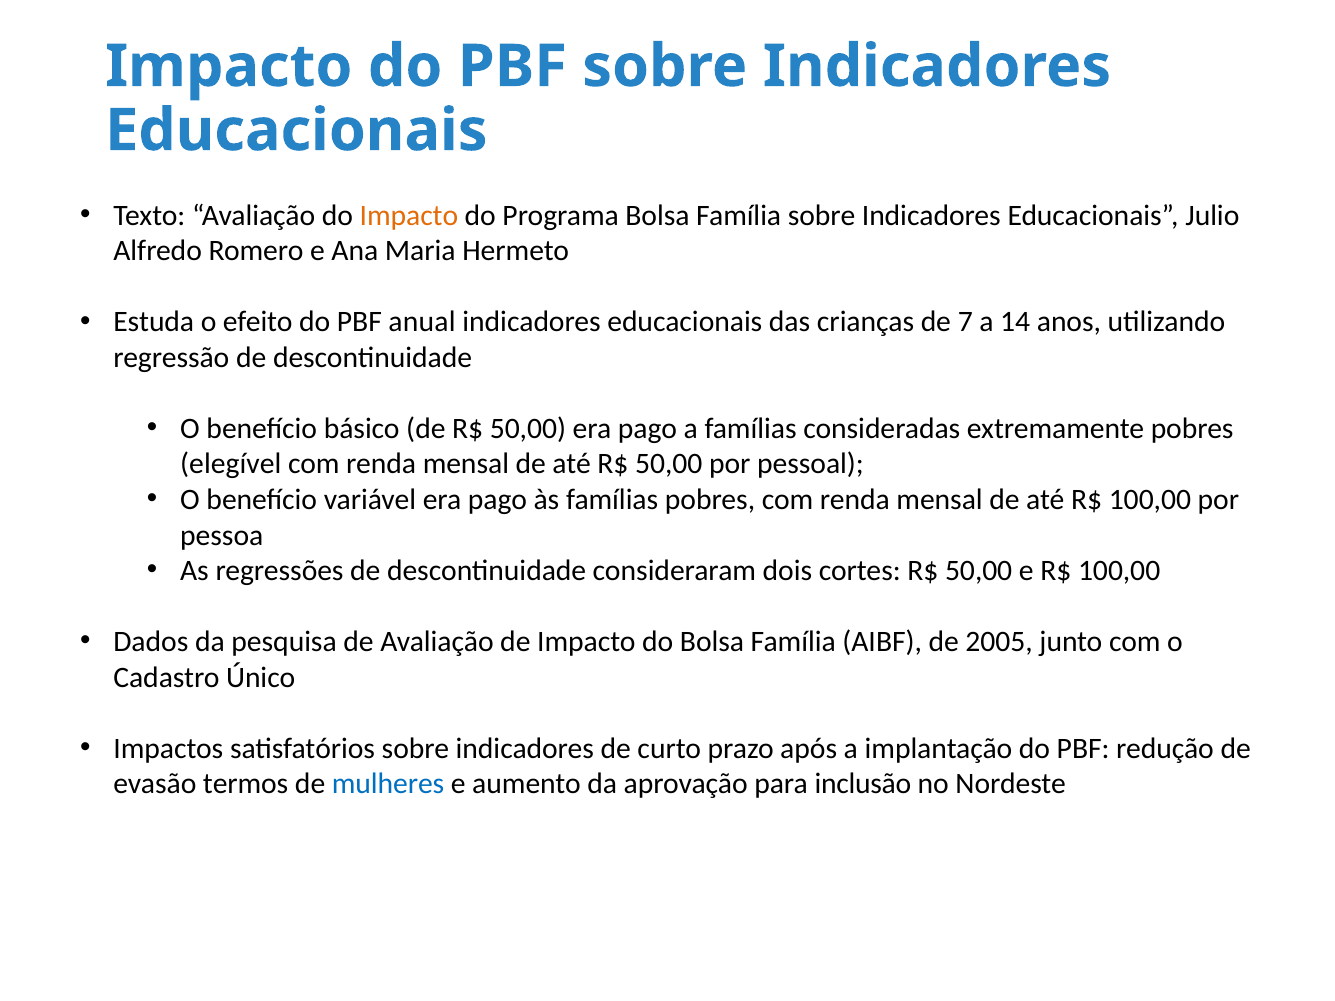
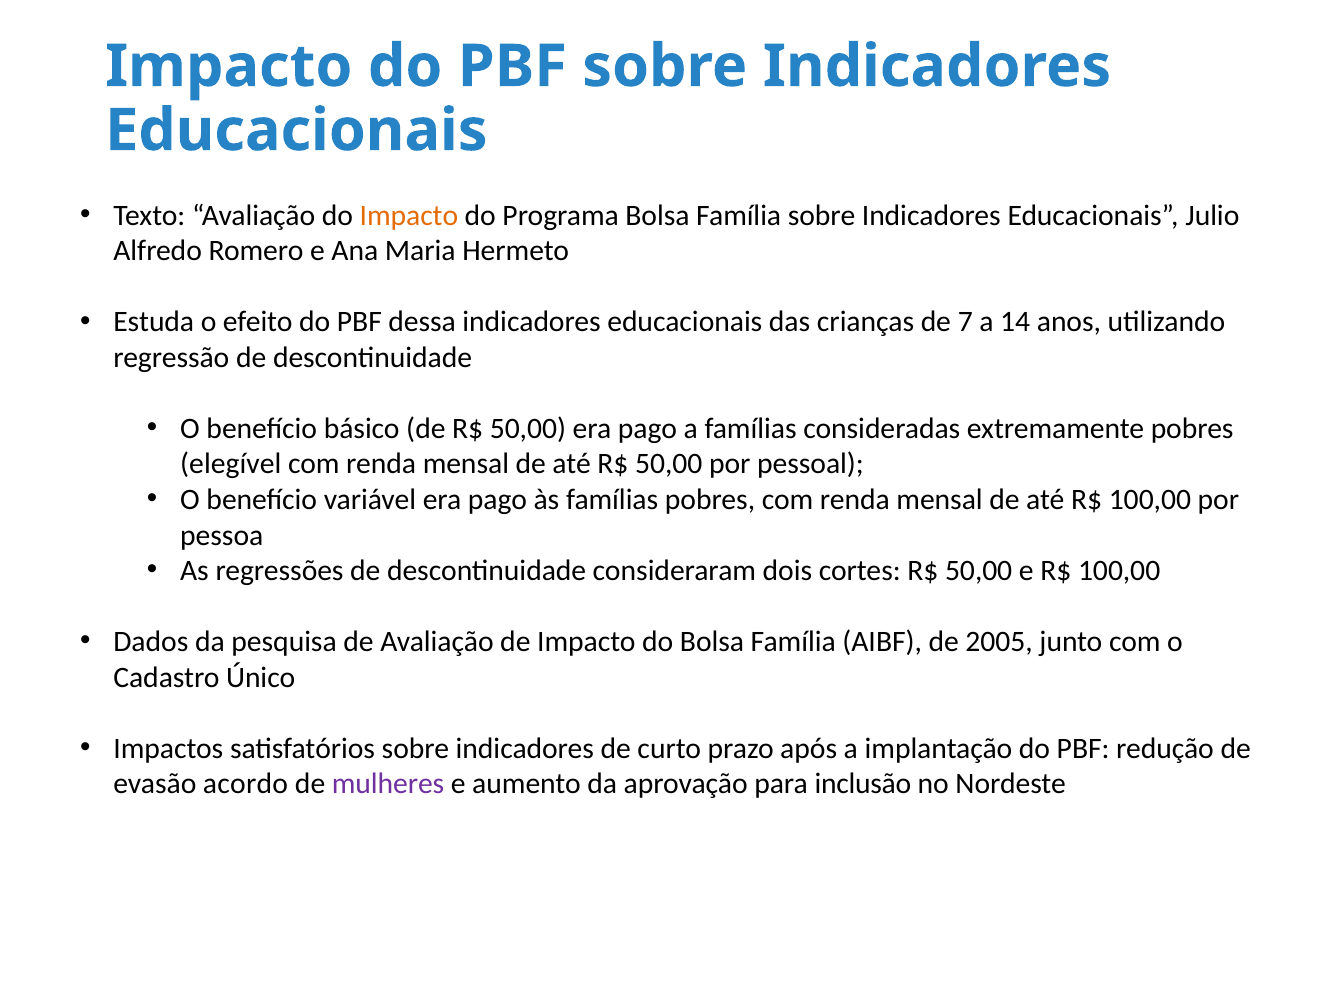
anual: anual -> dessa
termos: termos -> acordo
mulheres colour: blue -> purple
